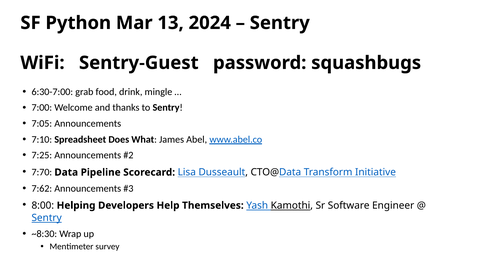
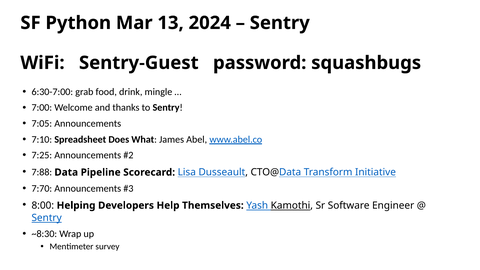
7:70: 7:70 -> 7:88
7:62: 7:62 -> 7:70
